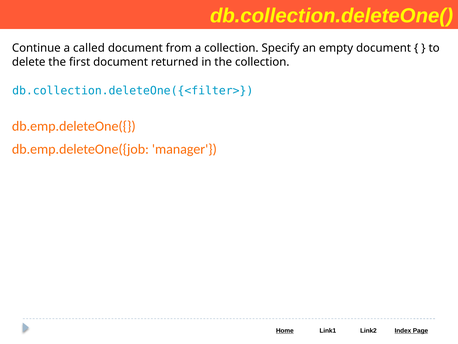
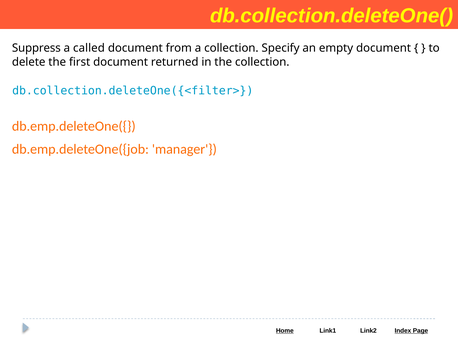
Continue: Continue -> Suppress
